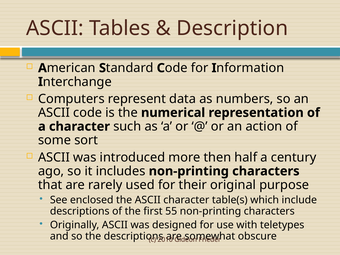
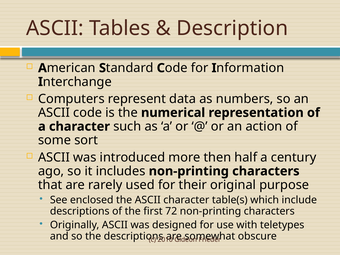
55: 55 -> 72
